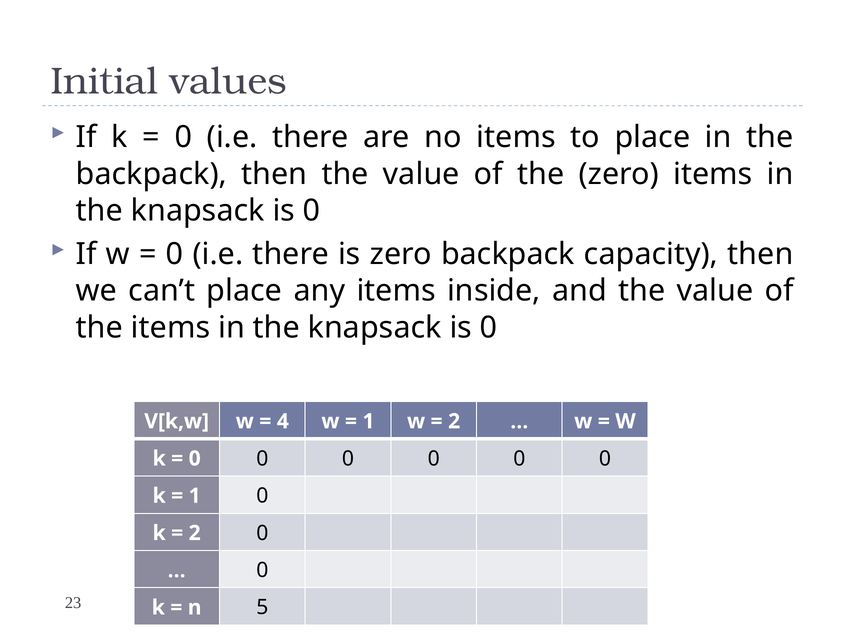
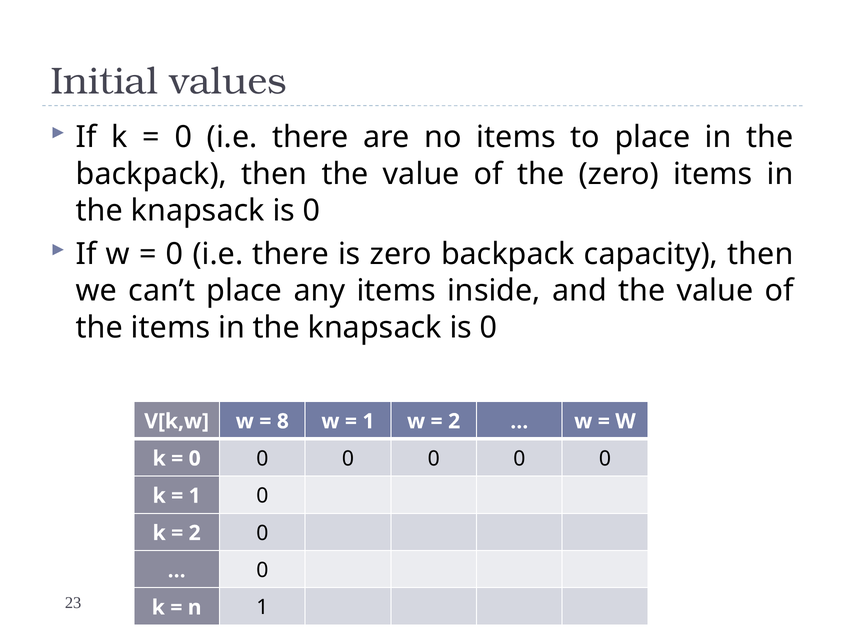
4: 4 -> 8
n 5: 5 -> 1
